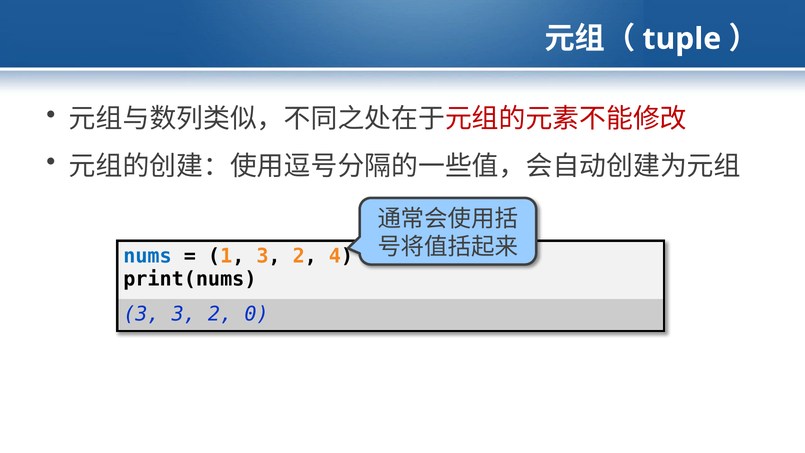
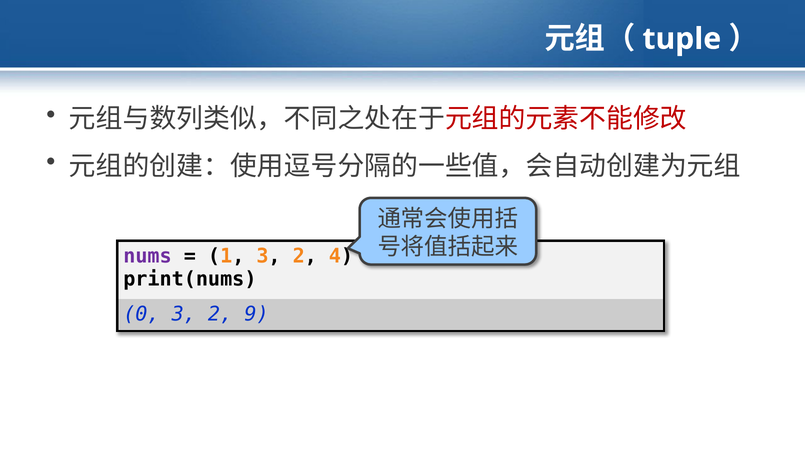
nums colour: blue -> purple
3 at (141, 314): 3 -> 0
0: 0 -> 9
